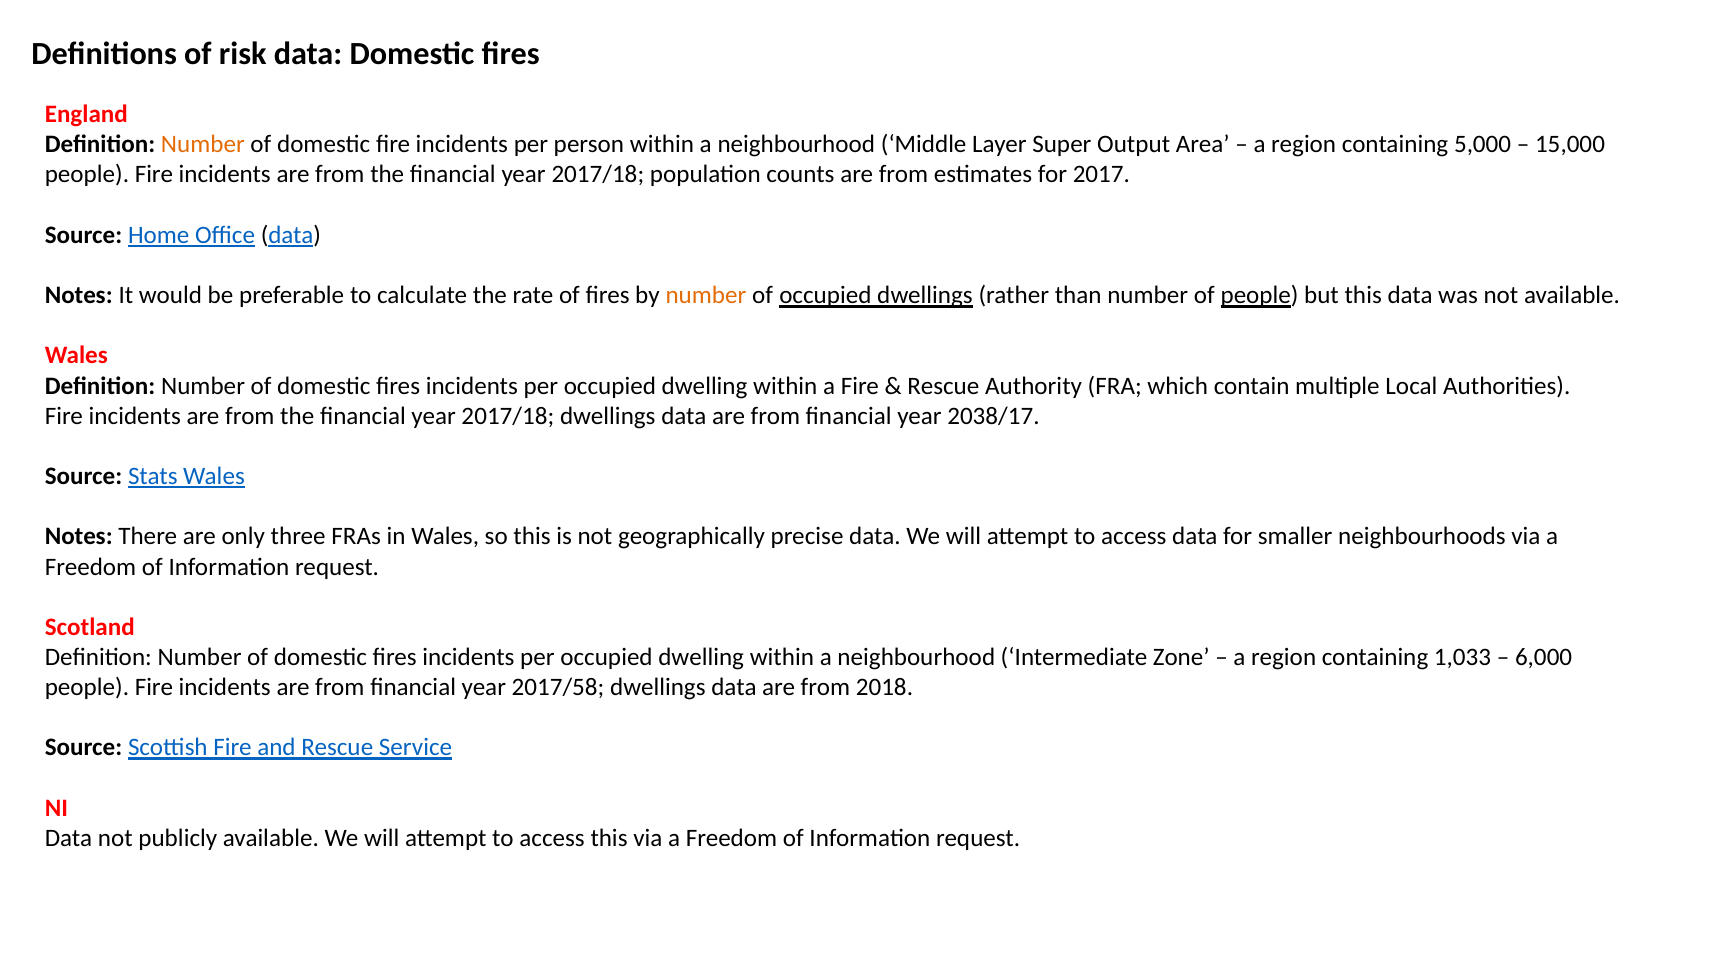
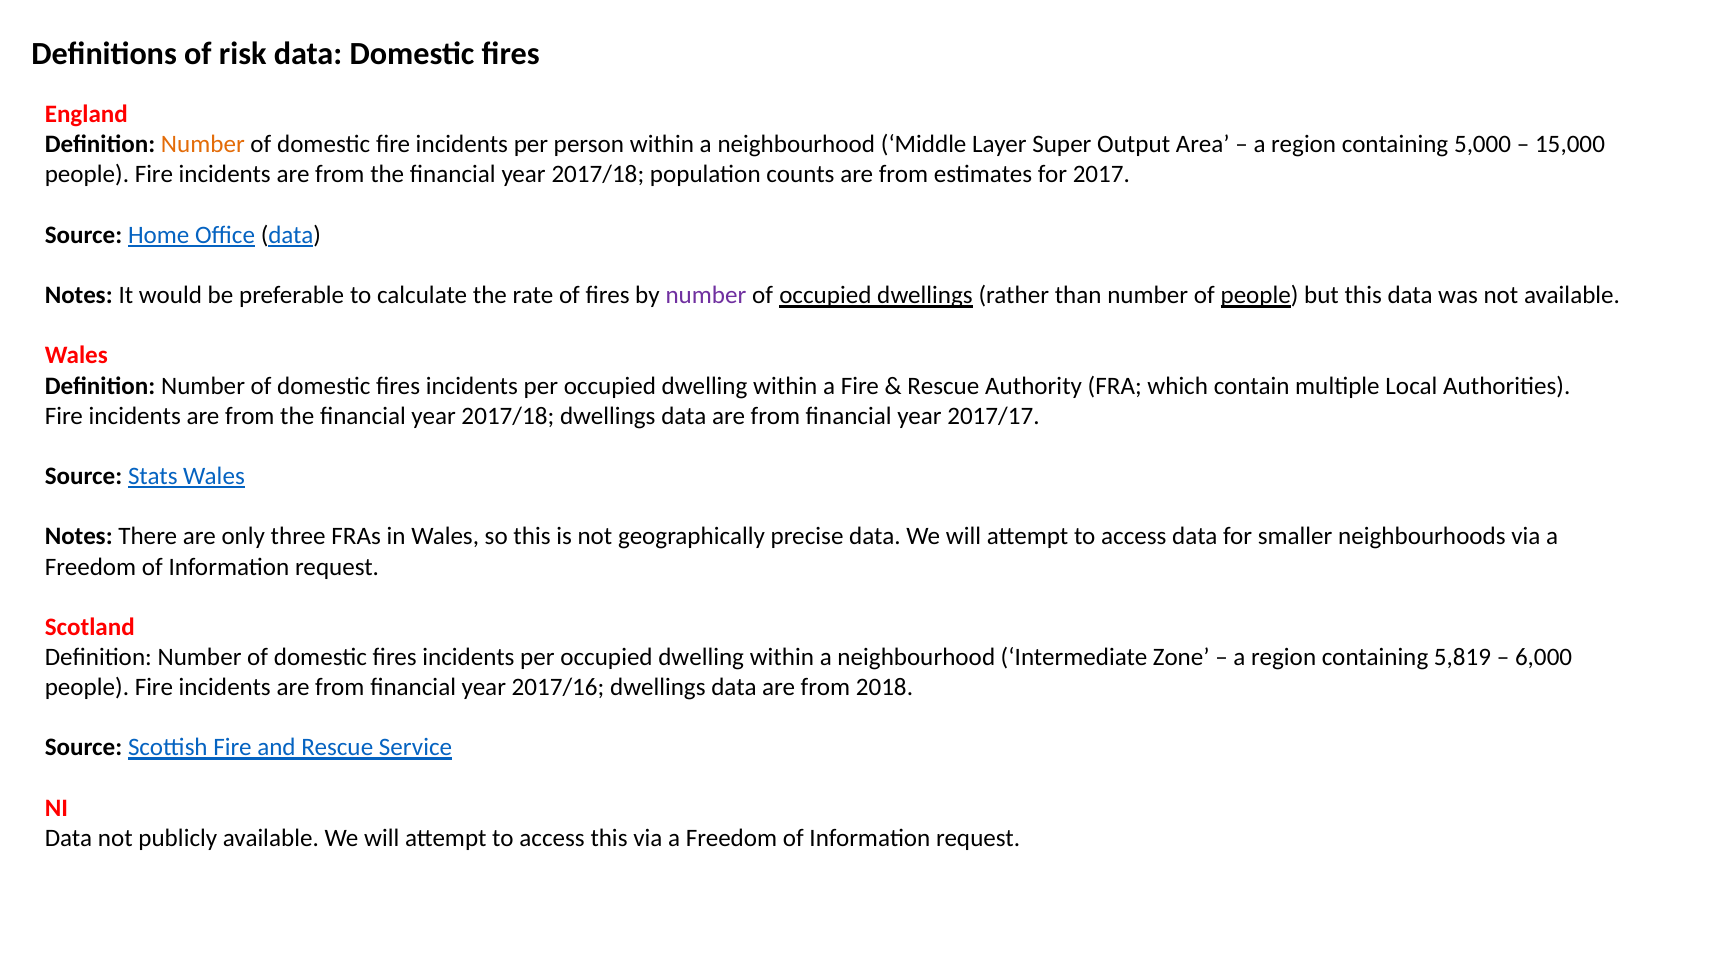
number at (706, 295) colour: orange -> purple
2038/17: 2038/17 -> 2017/17
1,033: 1,033 -> 5,819
2017/58: 2017/58 -> 2017/16
